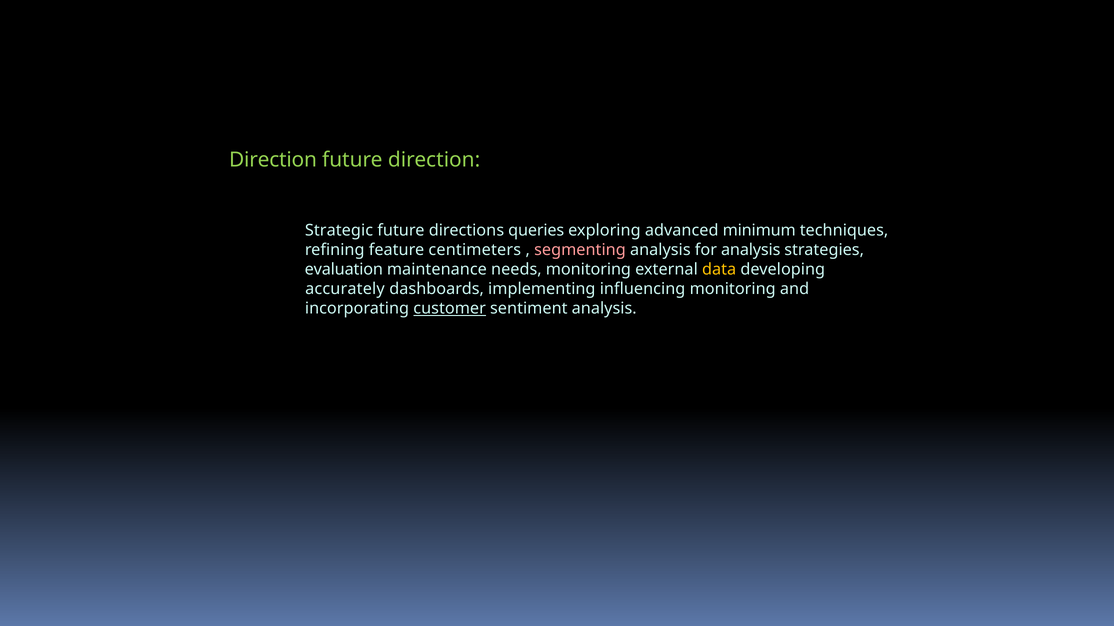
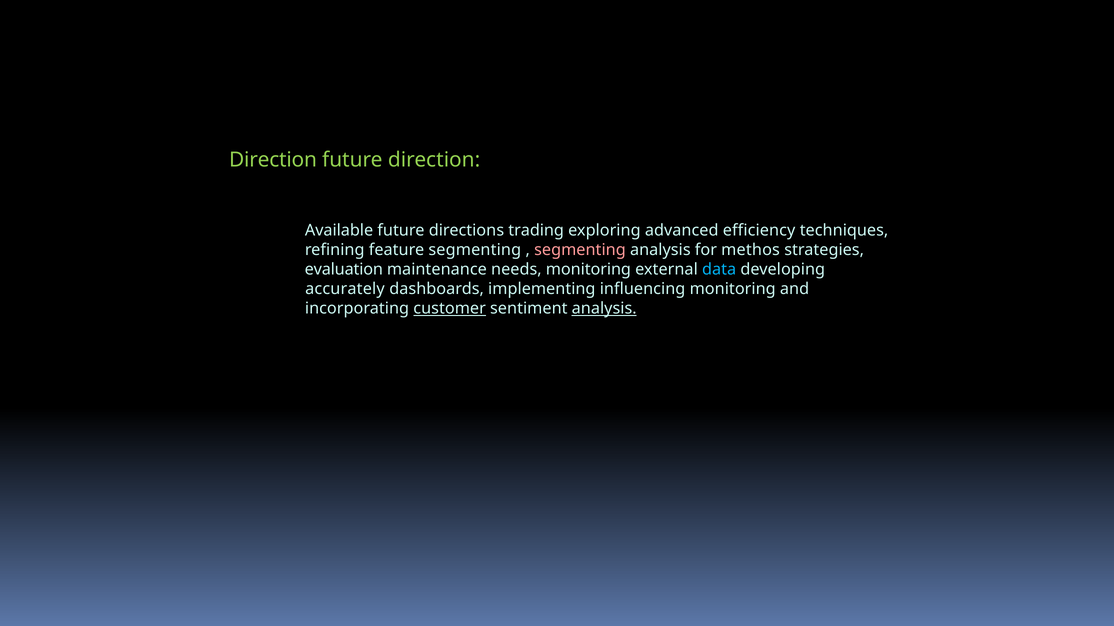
Strategic: Strategic -> Available
queries: queries -> trading
minimum: minimum -> efficiency
feature centimeters: centimeters -> segmenting
for analysis: analysis -> methos
data colour: yellow -> light blue
analysis at (604, 309) underline: none -> present
